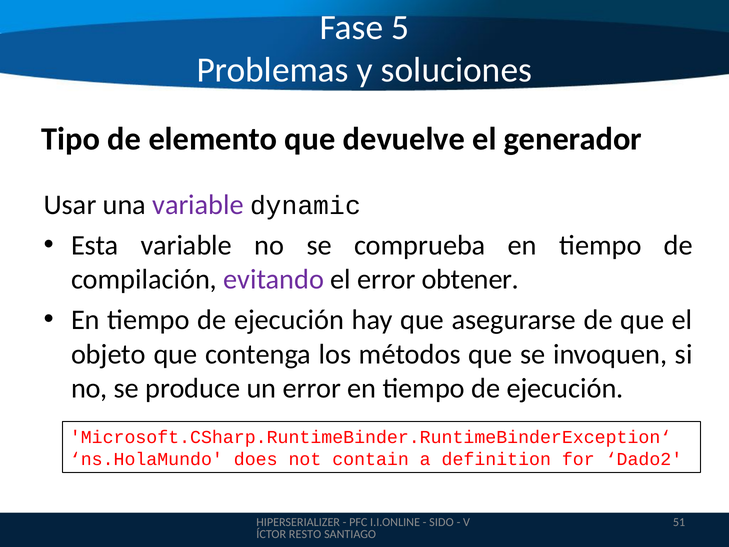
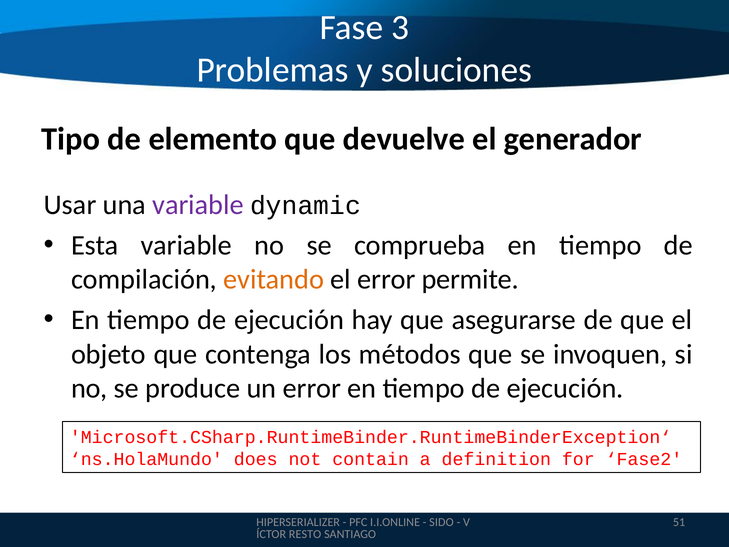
5: 5 -> 3
evitando colour: purple -> orange
obtener: obtener -> permite
Dado2: Dado2 -> Fase2
